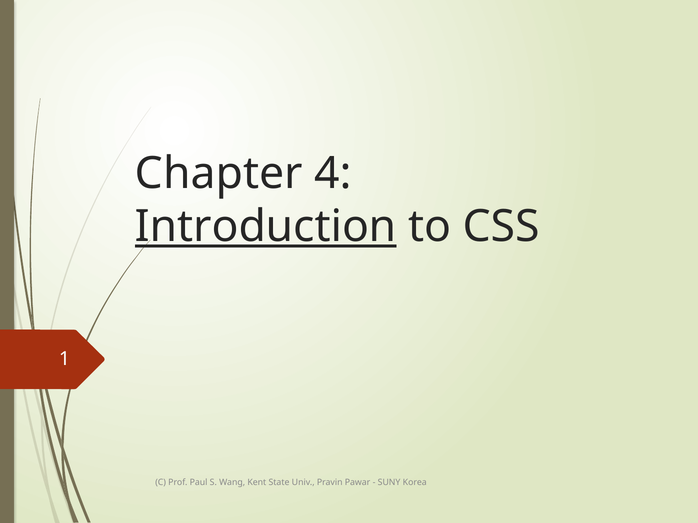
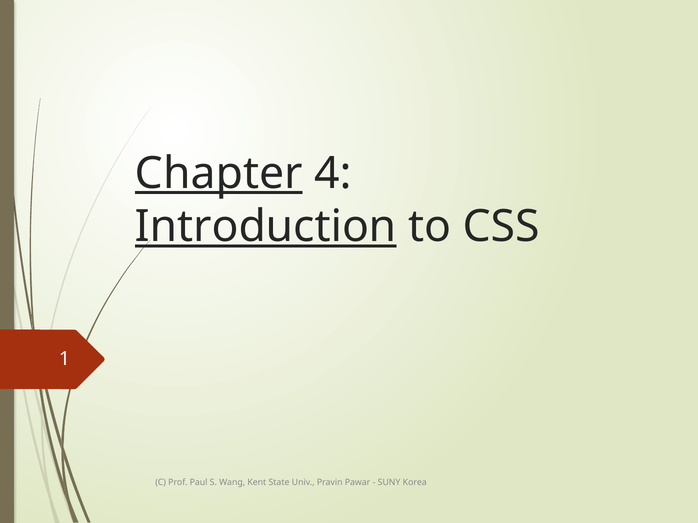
Chapter underline: none -> present
